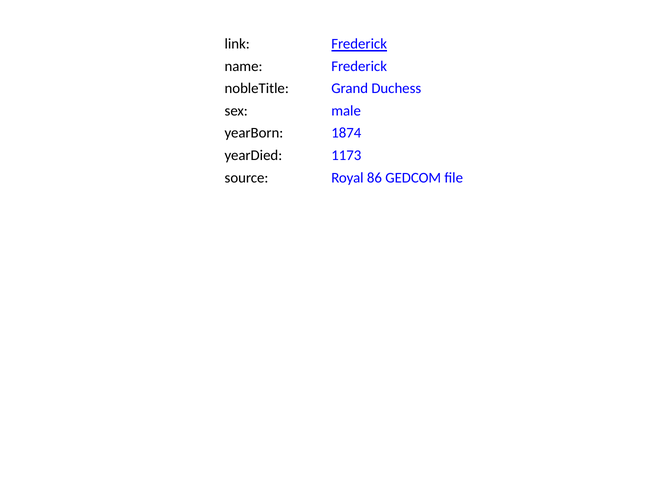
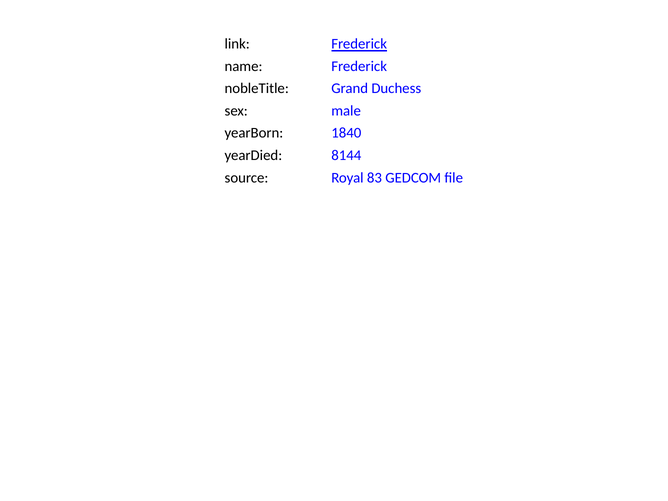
1874: 1874 -> 1840
1173: 1173 -> 8144
86: 86 -> 83
